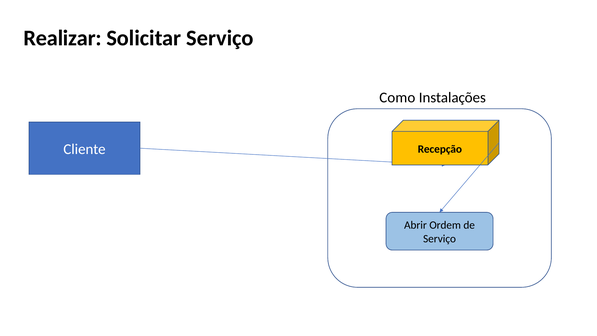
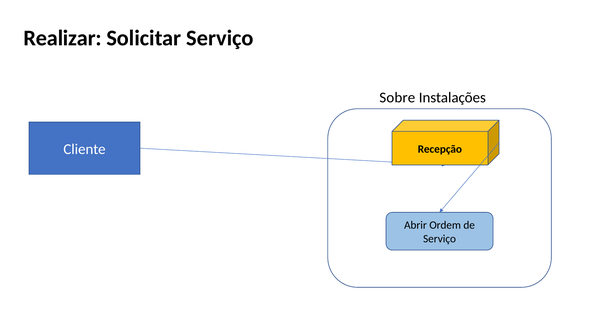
Como: Como -> Sobre
